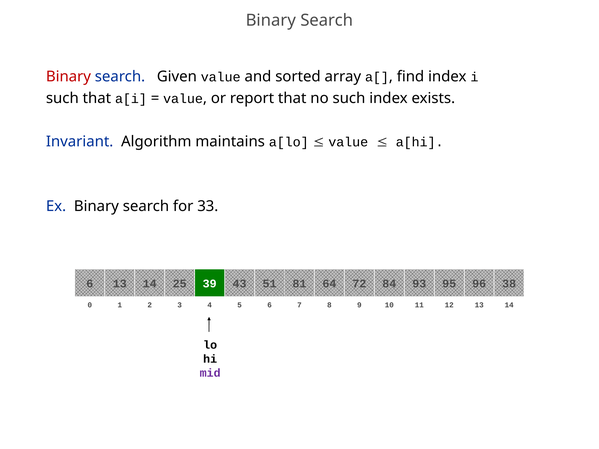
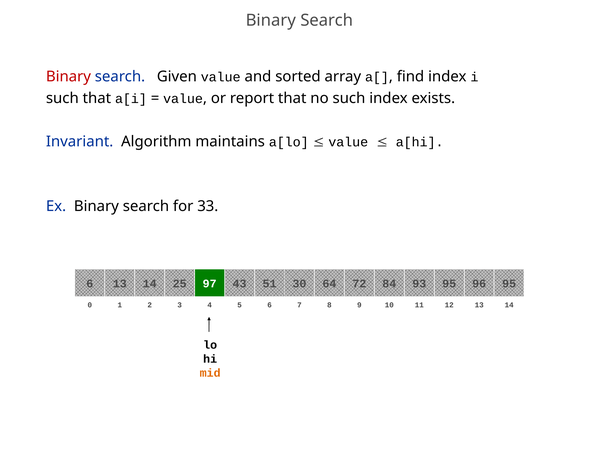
39: 39 -> 97
81: 81 -> 30
95 38: 38 -> 95
mid colour: purple -> orange
